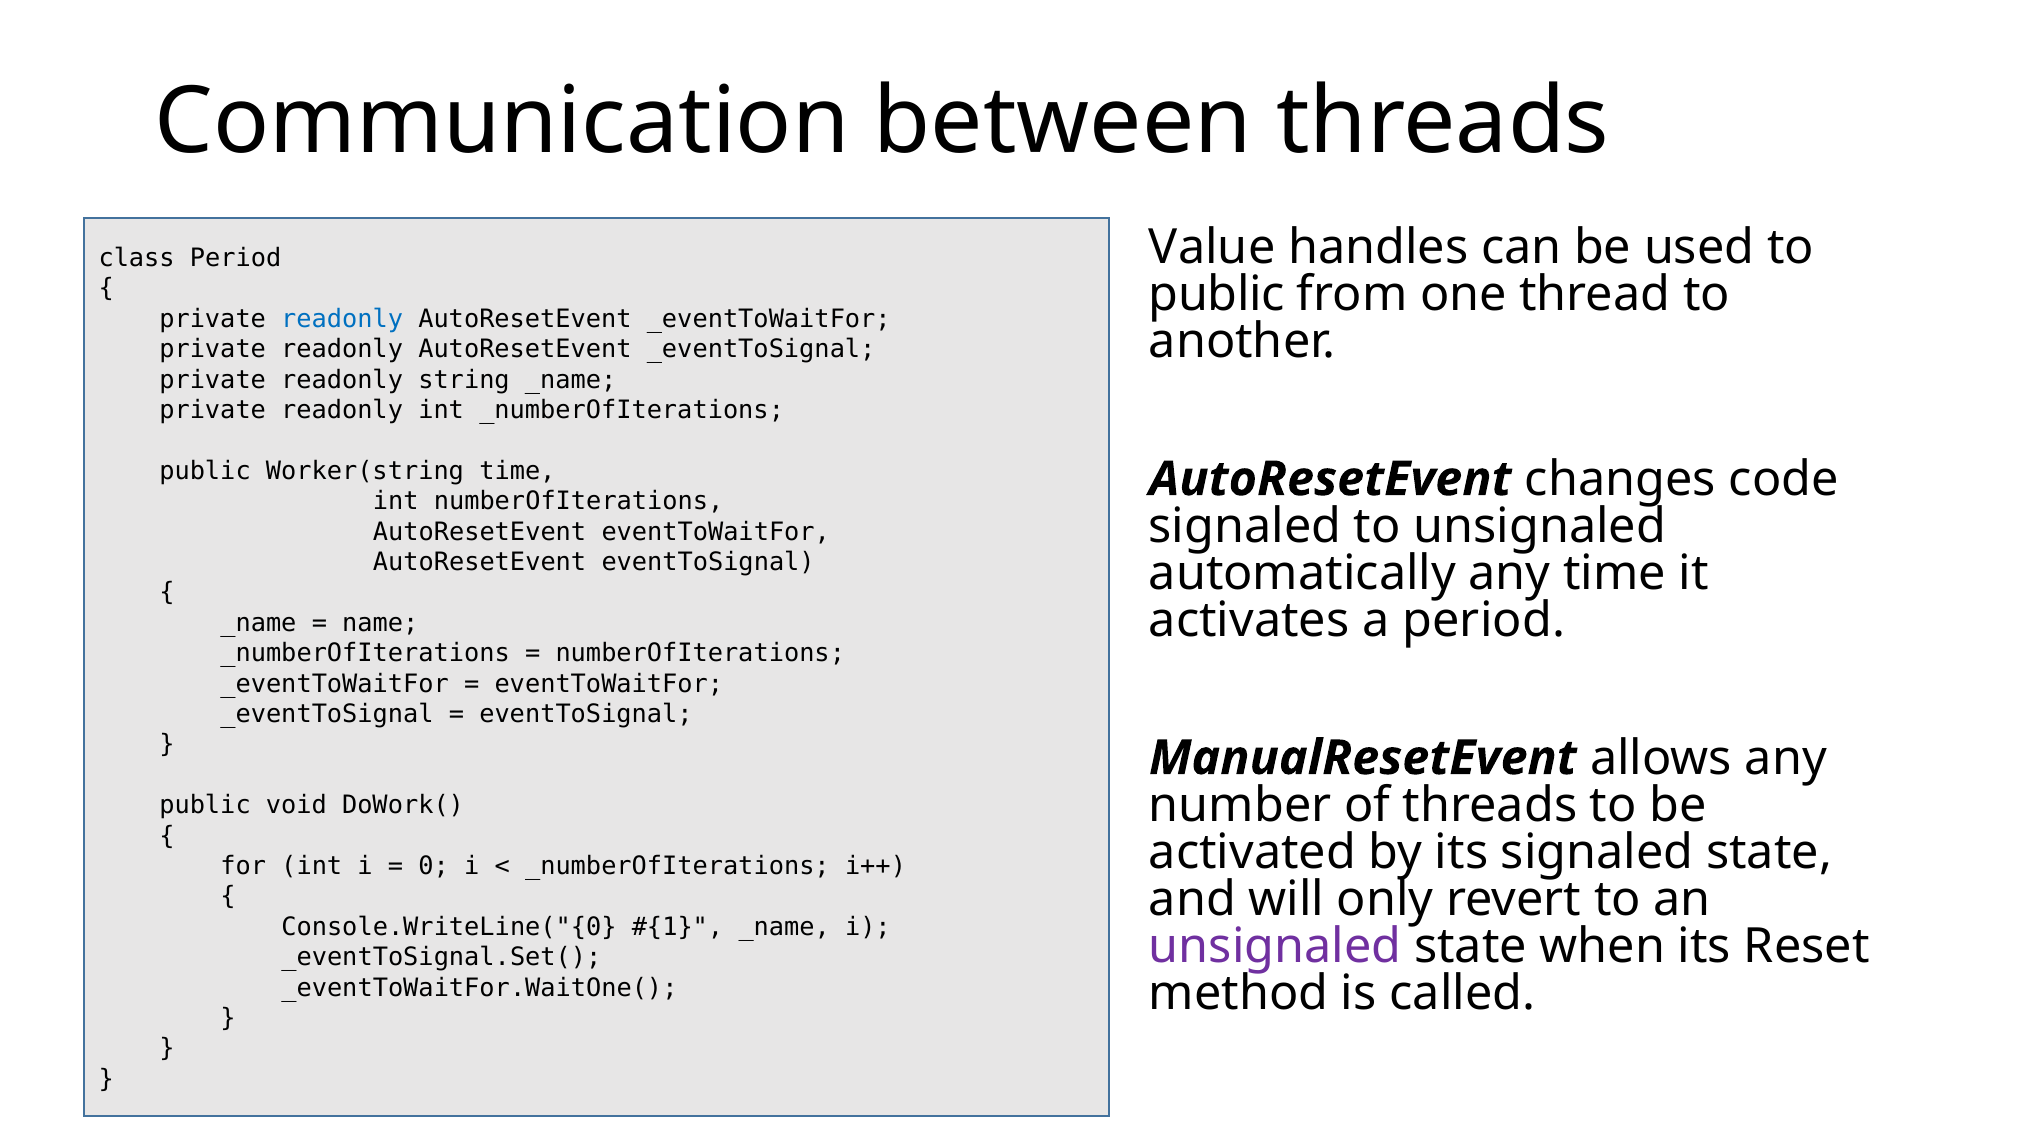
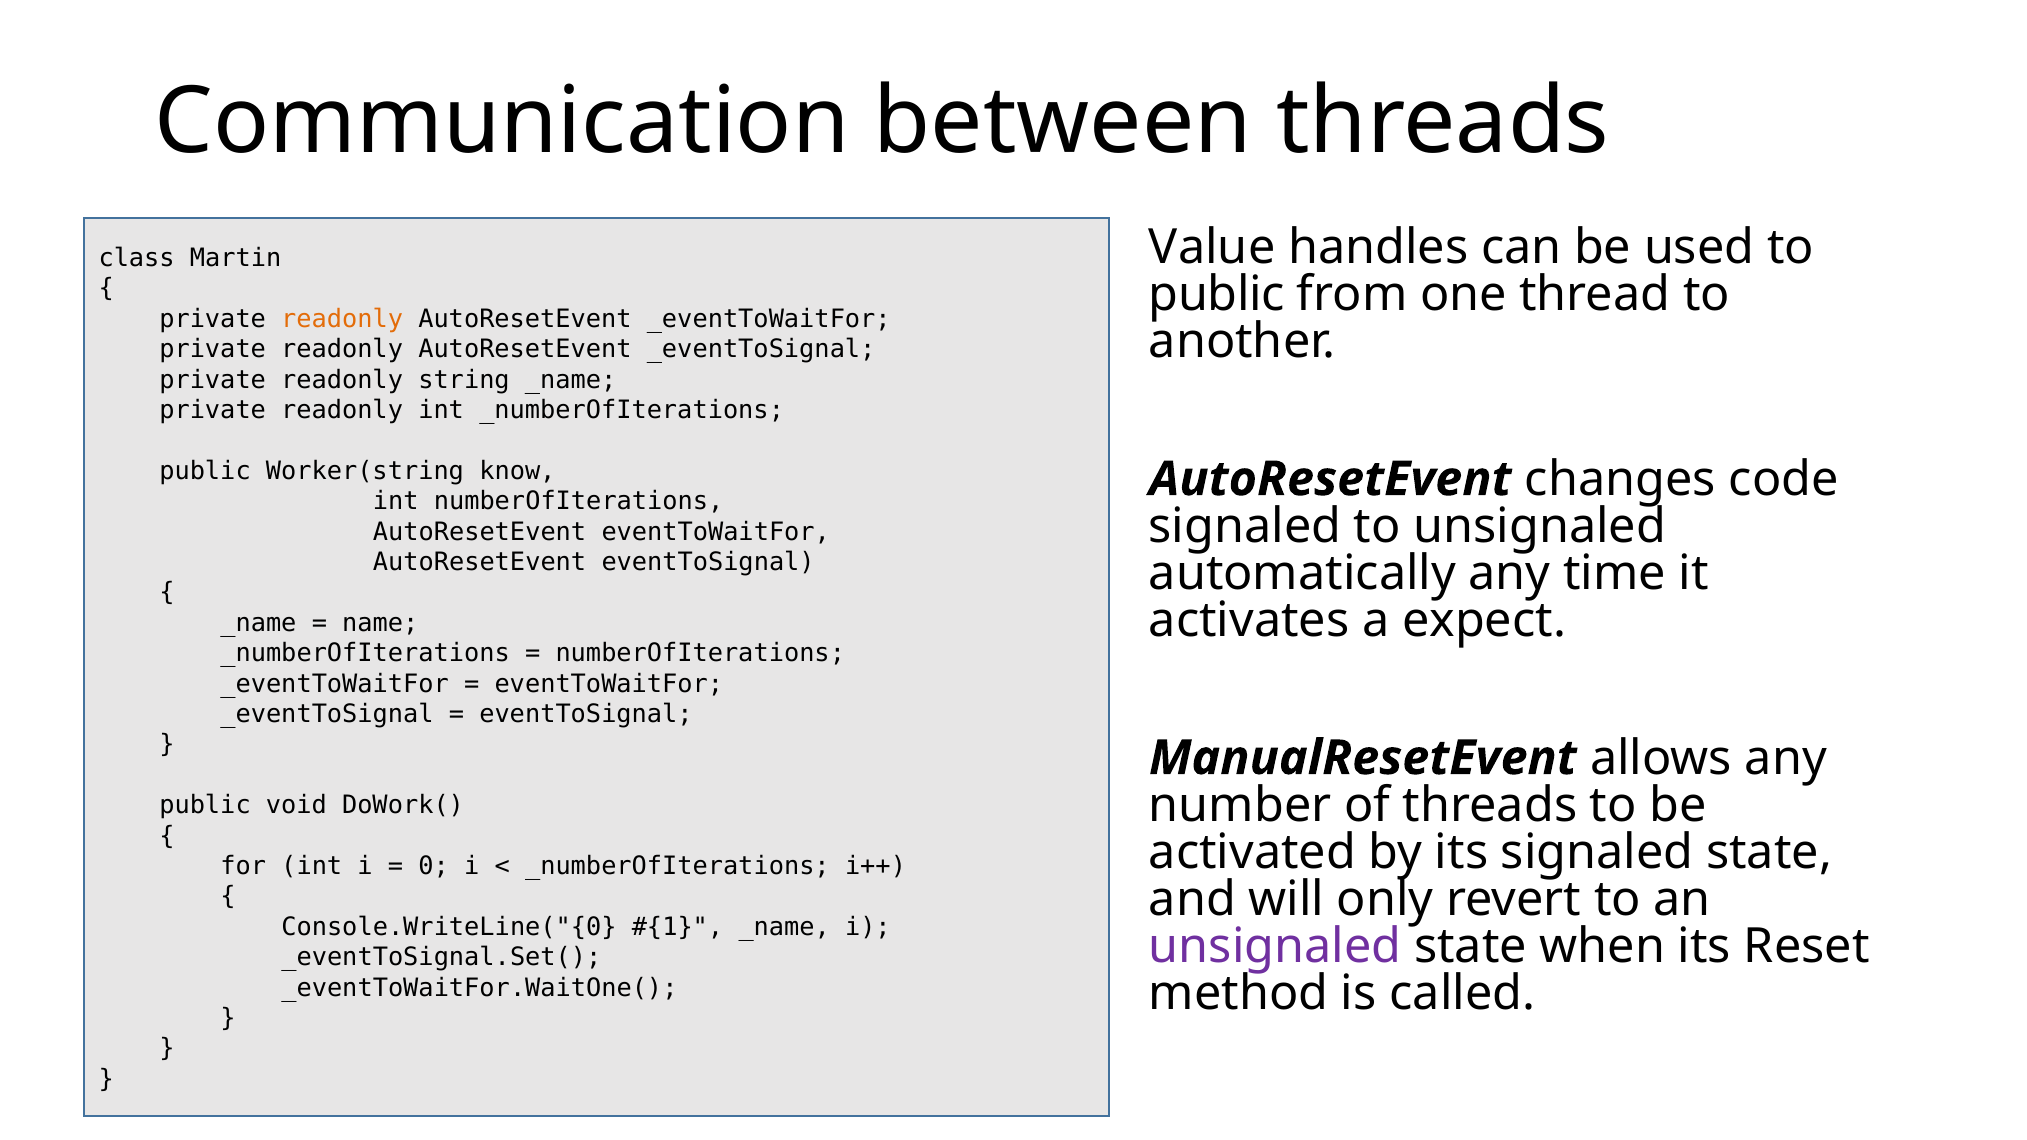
class Period: Period -> Martin
readonly at (342, 319) colour: blue -> orange
Worker(string time: time -> know
a period: period -> expect
